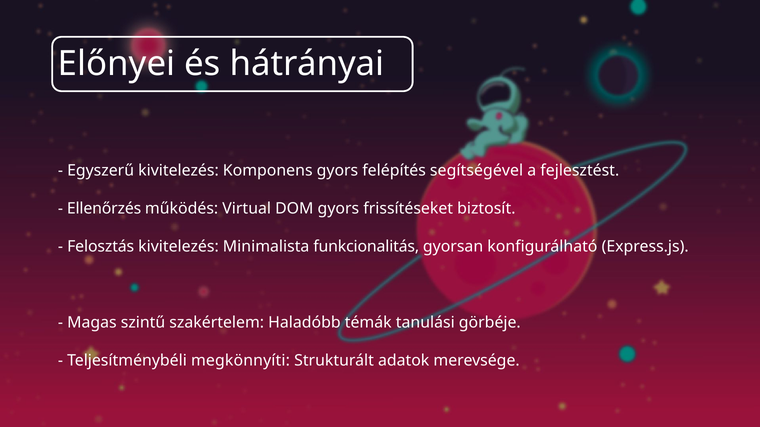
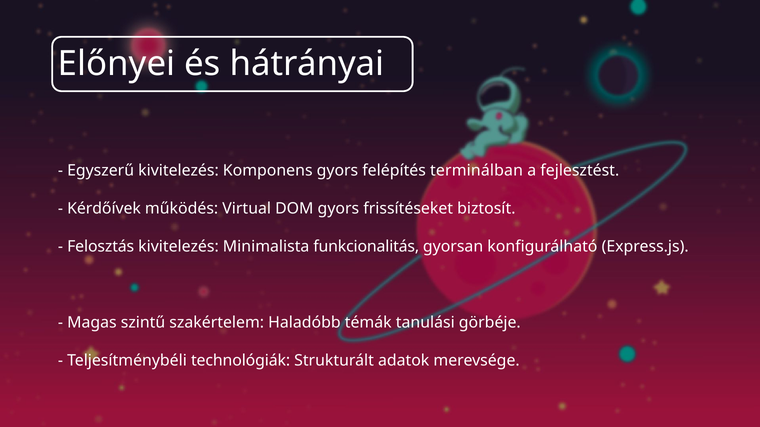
segítségével: segítségével -> terminálban
Ellenőrzés: Ellenőrzés -> Kérdőívek
megkönnyíti: megkönnyíti -> technológiák
